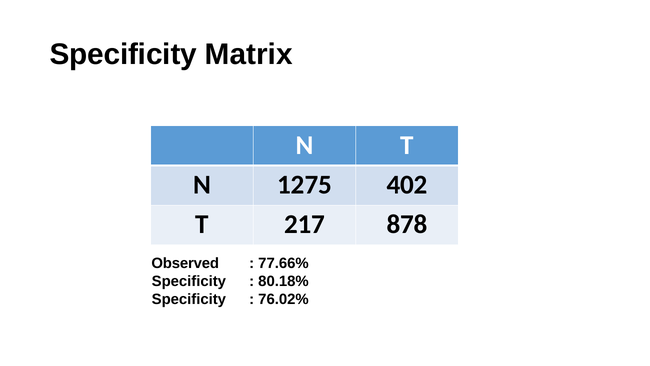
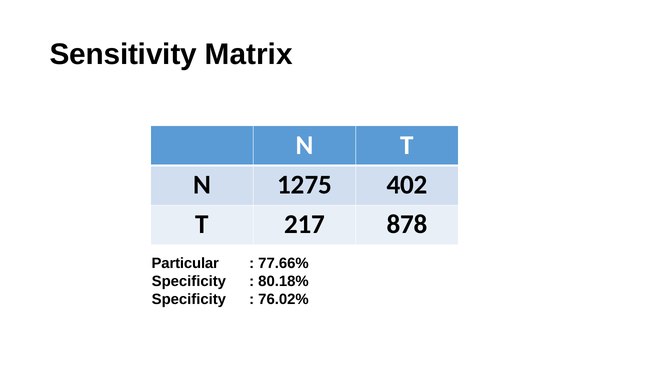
Specificity at (123, 55): Specificity -> Sensitivity
Observed: Observed -> Particular
